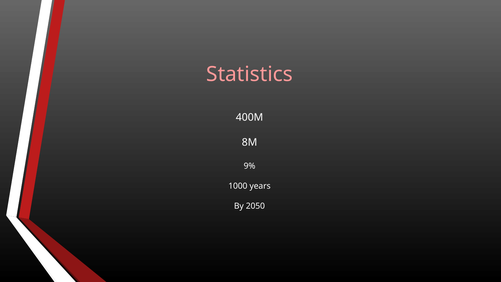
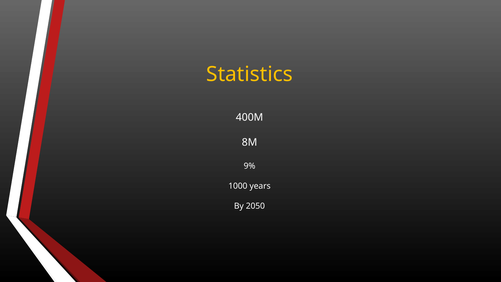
Statistics colour: pink -> yellow
